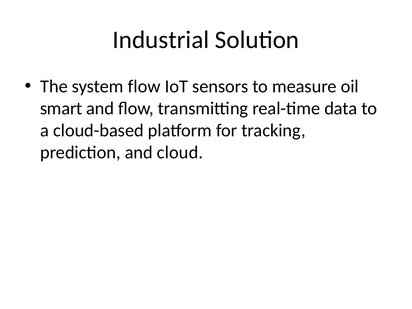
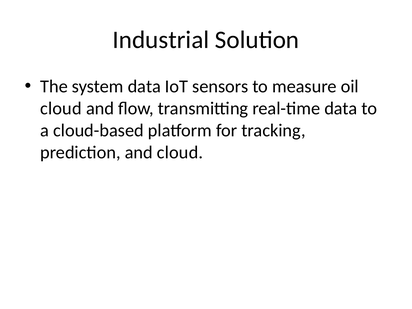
system flow: flow -> data
smart at (61, 108): smart -> cloud
